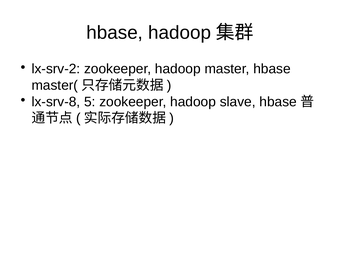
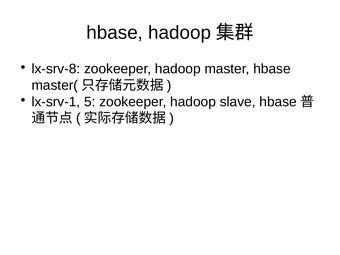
lx-srv-2: lx-srv-2 -> lx-srv-8
lx-srv-8: lx-srv-8 -> lx-srv-1
